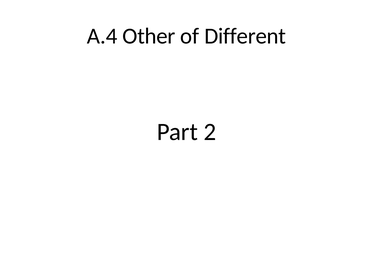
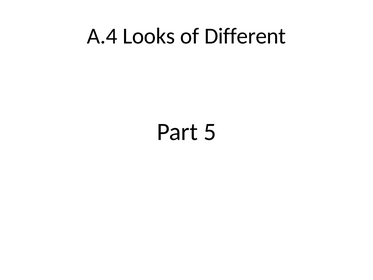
Other: Other -> Looks
2: 2 -> 5
